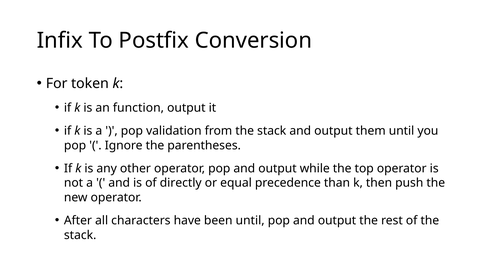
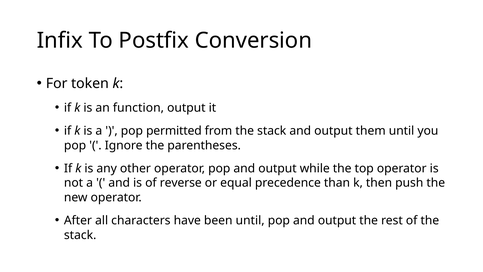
validation: validation -> permitted
directly: directly -> reverse
